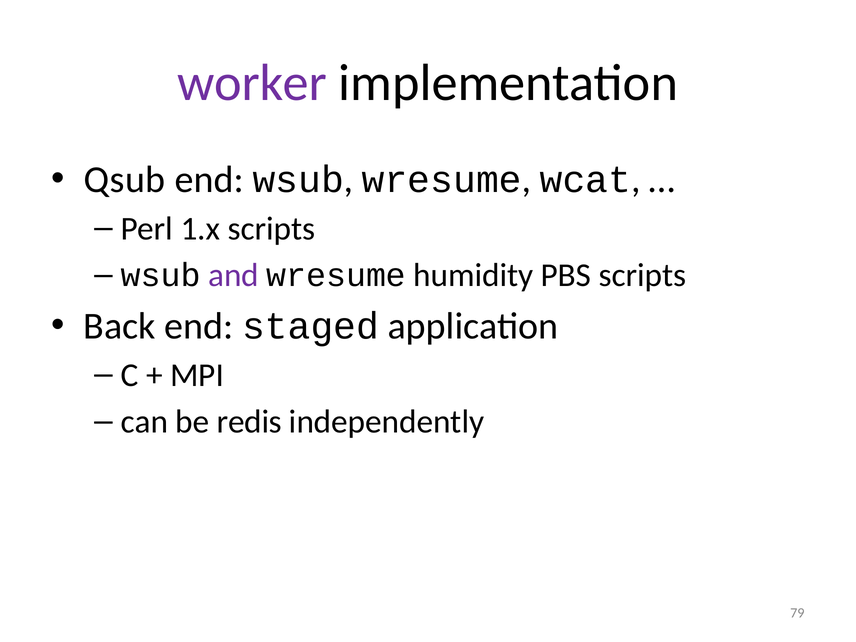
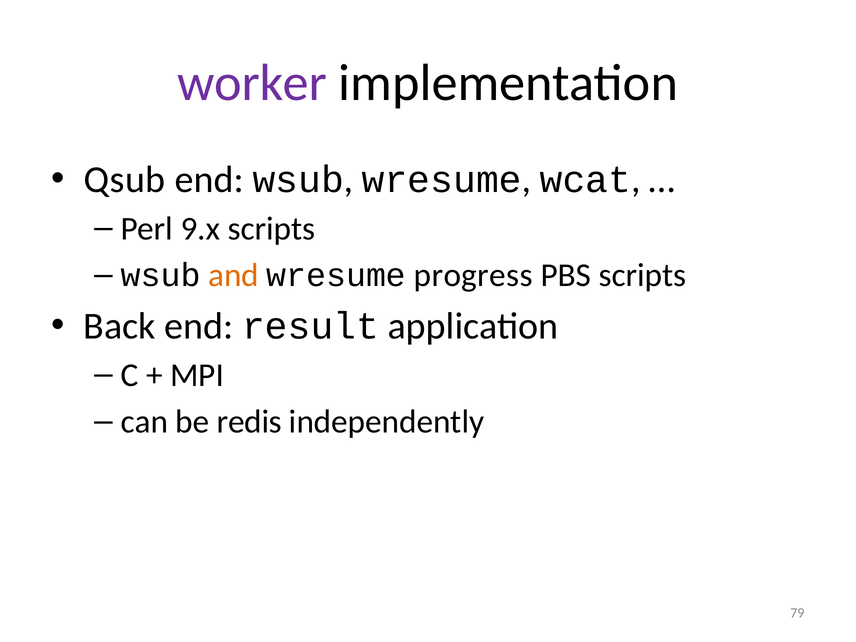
1.x: 1.x -> 9.x
and colour: purple -> orange
humidity: humidity -> progress
staged: staged -> result
